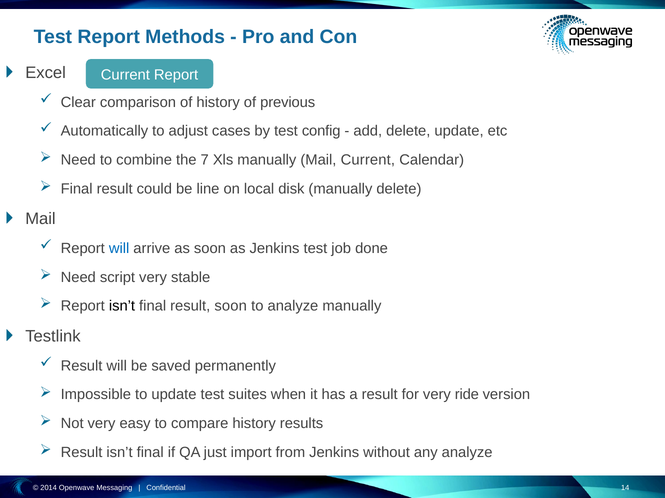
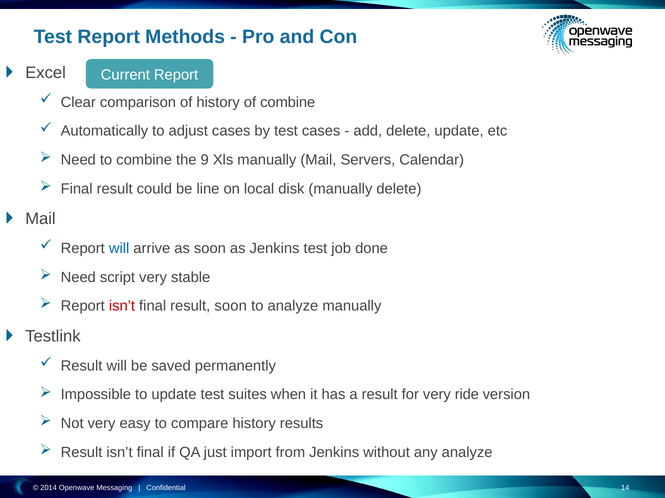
of previous: previous -> combine
test config: config -> cases
7: 7 -> 9
Mail Current: Current -> Servers
isn’t at (122, 306) colour: black -> red
